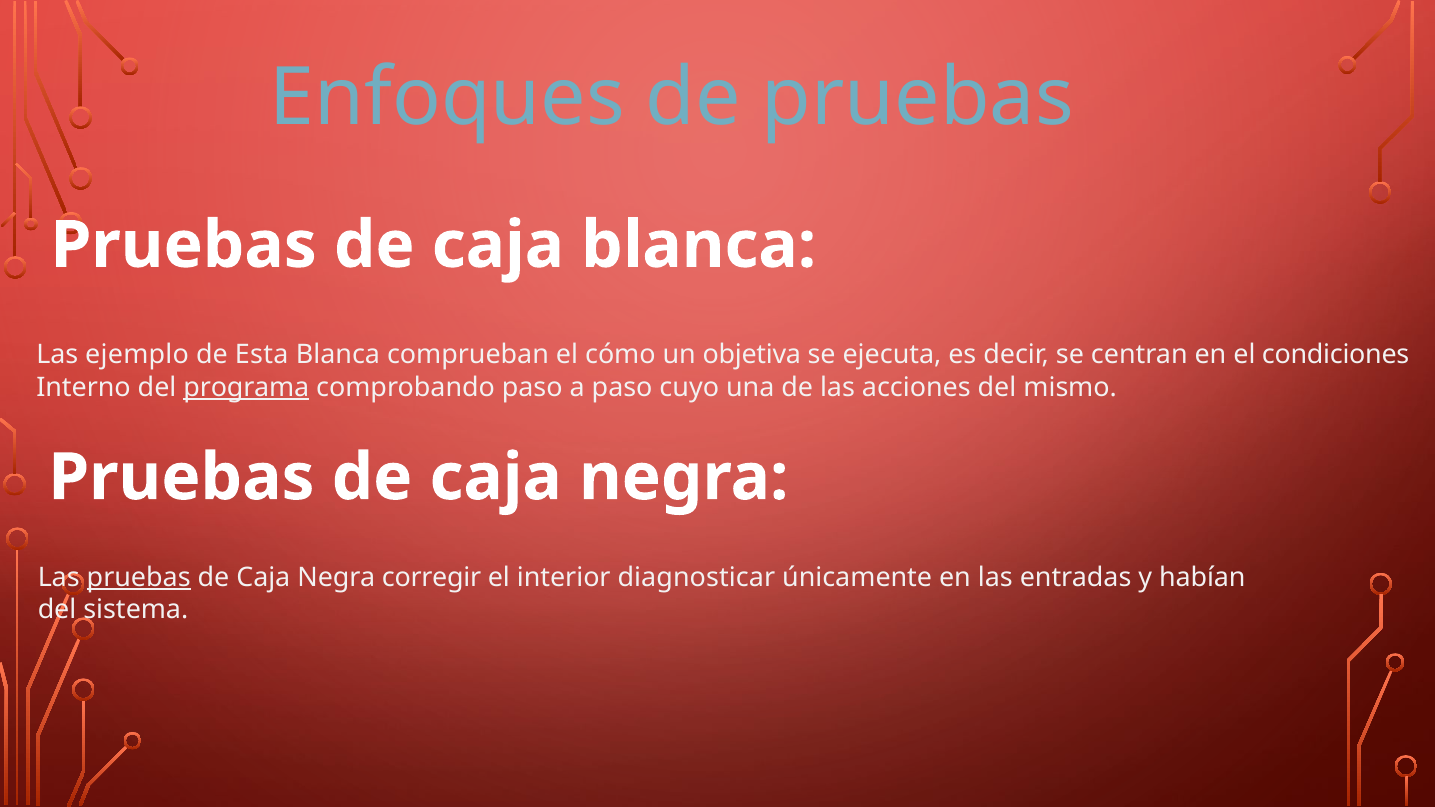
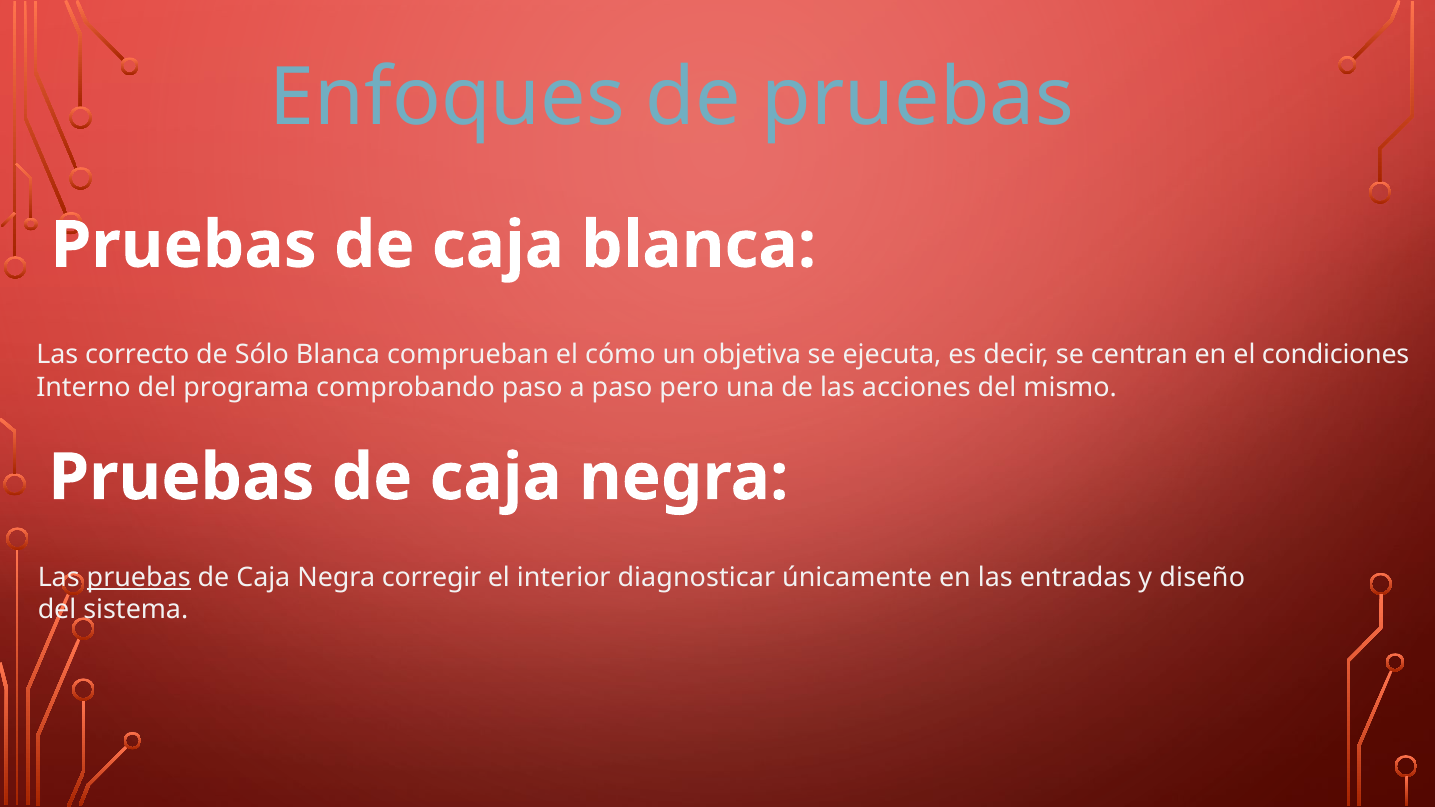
ejemplo: ejemplo -> correcto
Esta: Esta -> Sólo
programa underline: present -> none
cuyo: cuyo -> pero
habían: habían -> diseño
